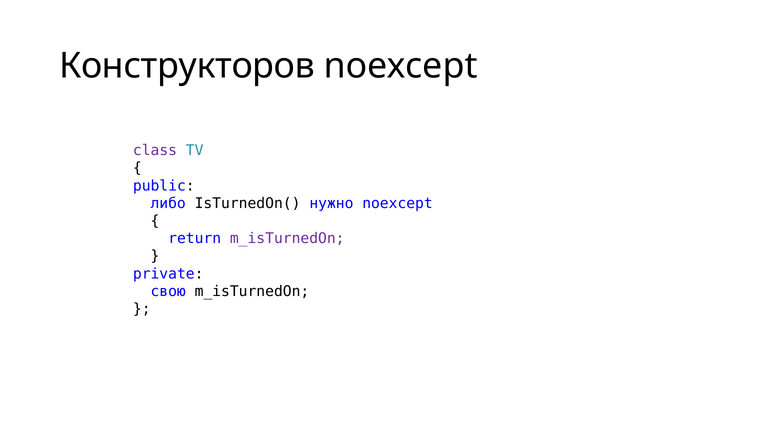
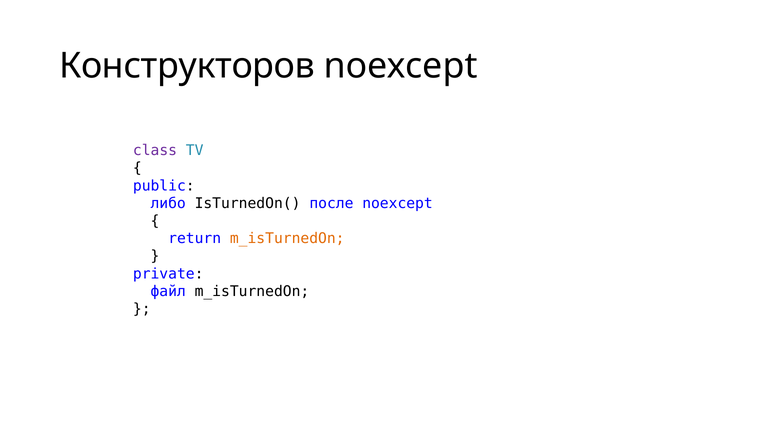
нужно: нужно -> после
m_isTurnedOn at (287, 238) colour: purple -> orange
свою: свою -> файл
